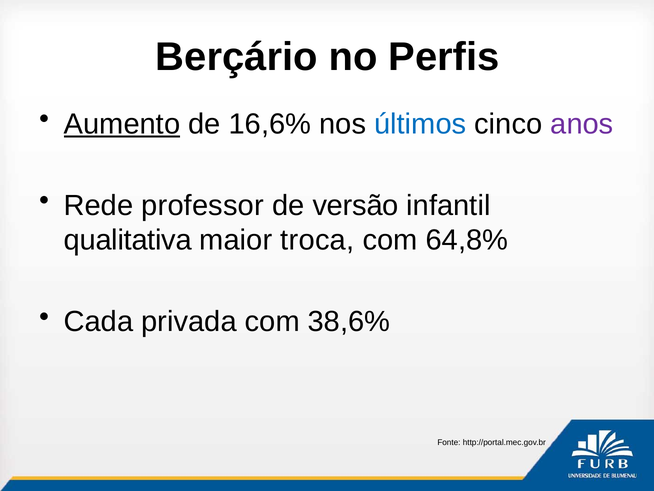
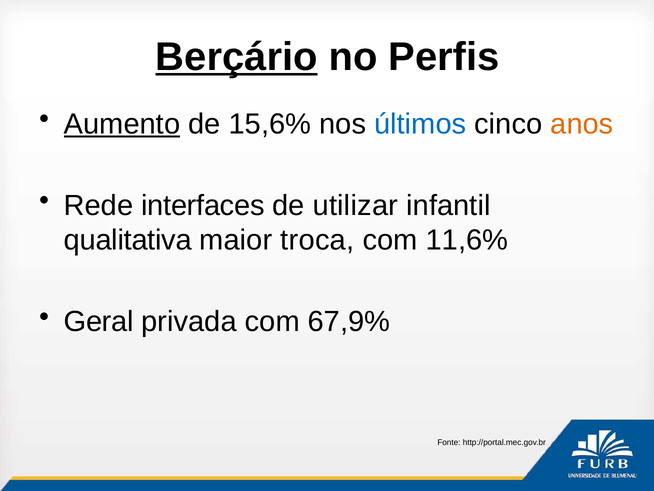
Berçário underline: none -> present
16,6%: 16,6% -> 15,6%
anos colour: purple -> orange
professor: professor -> interfaces
versão: versão -> utilizar
64,8%: 64,8% -> 11,6%
Cada: Cada -> Geral
38,6%: 38,6% -> 67,9%
